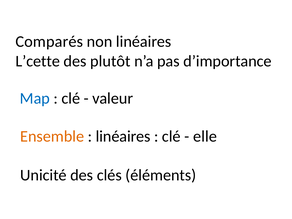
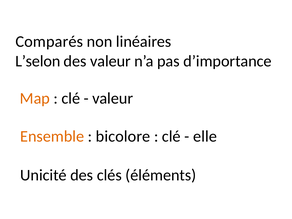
L’cette: L’cette -> L’selon
des plutôt: plutôt -> valeur
Map colour: blue -> orange
linéaires at (123, 136): linéaires -> bicolore
